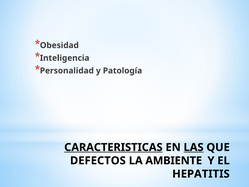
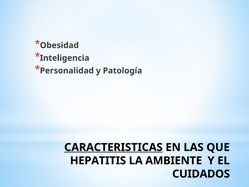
LAS underline: present -> none
DEFECTOS: DEFECTOS -> HEPATITIS
HEPATITIS: HEPATITIS -> CUIDADOS
